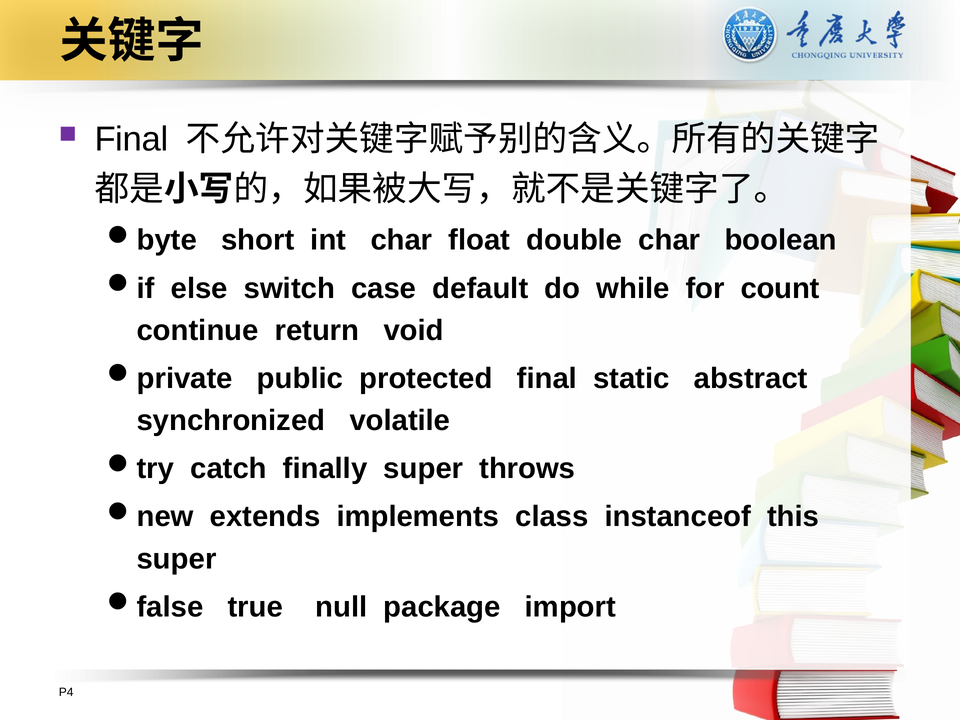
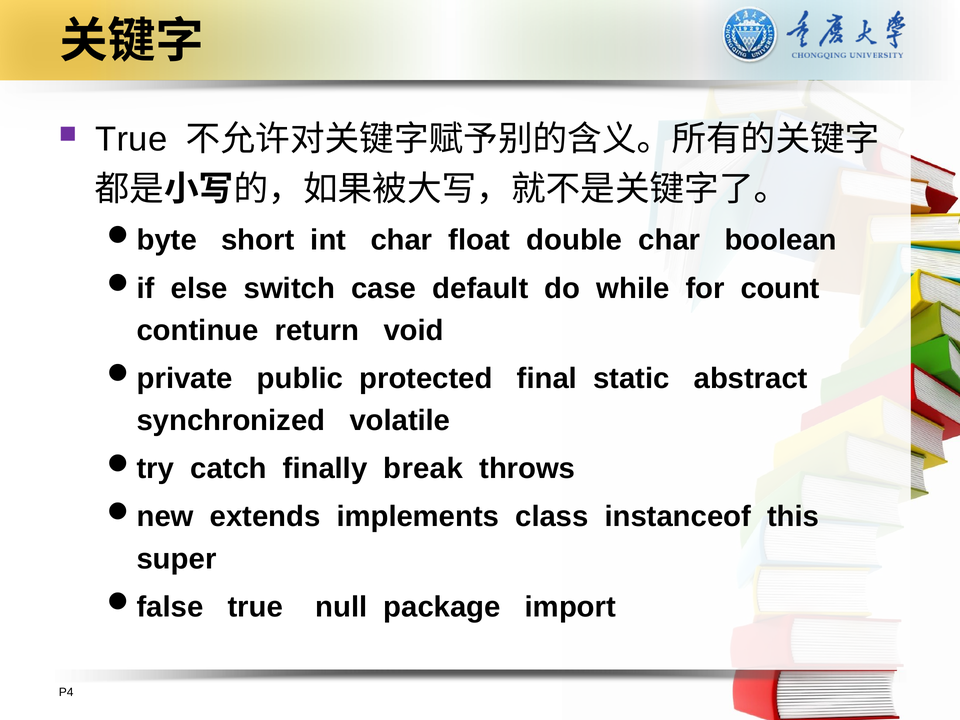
Final at (132, 139): Final -> True
finally super: super -> break
